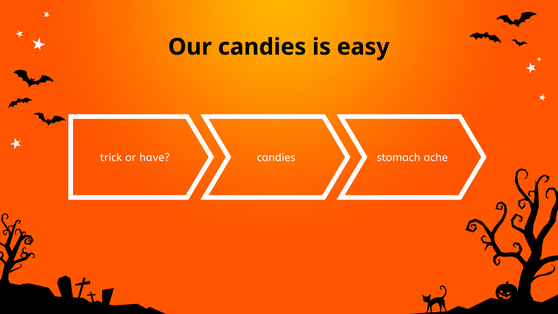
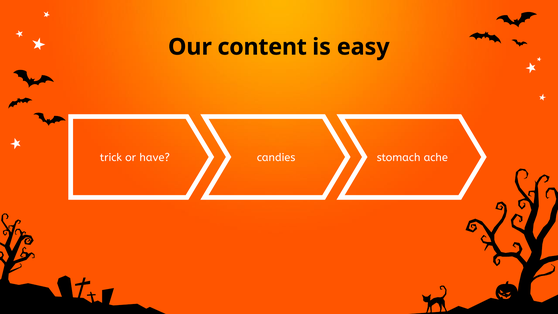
Our candies: candies -> content
